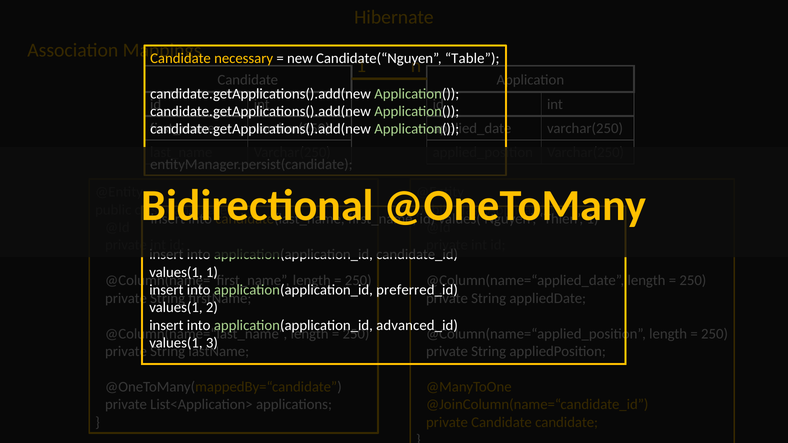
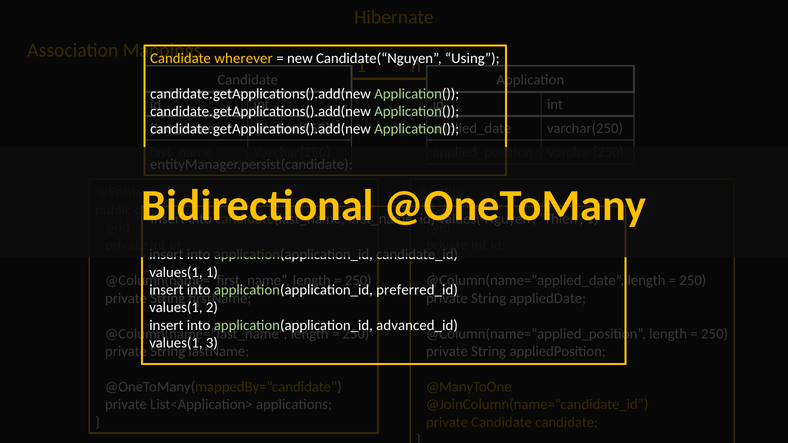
necessary: necessary -> wherever
Table: Table -> Using
